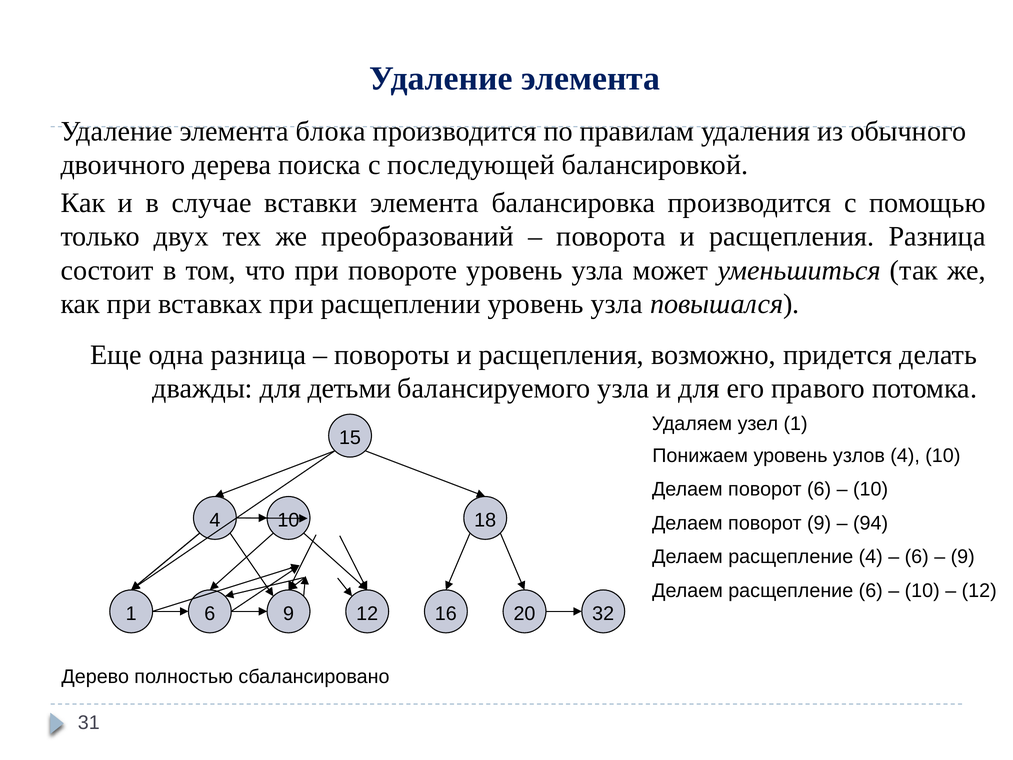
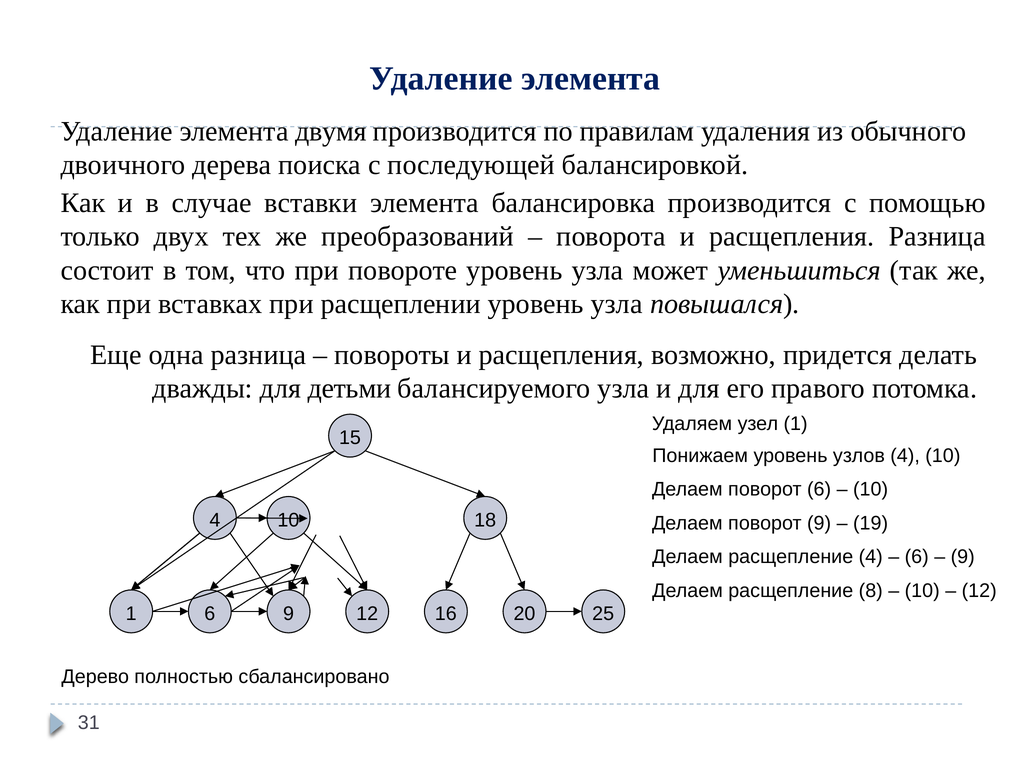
блока: блока -> двумя
94: 94 -> 19
расщепление 6: 6 -> 8
32: 32 -> 25
